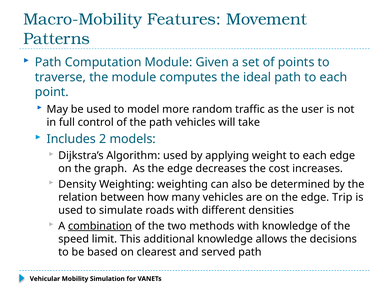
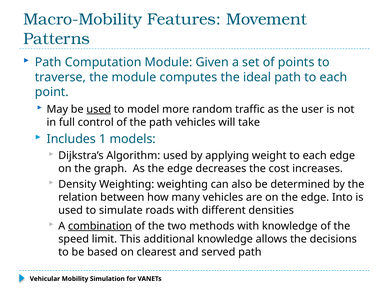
used at (99, 109) underline: none -> present
2: 2 -> 1
Trip: Trip -> Into
